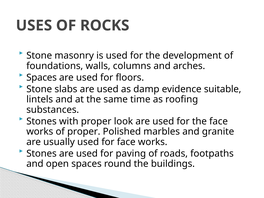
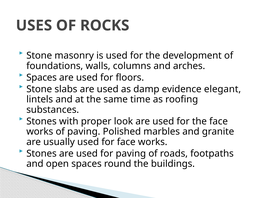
suitable: suitable -> elegant
of proper: proper -> paving
